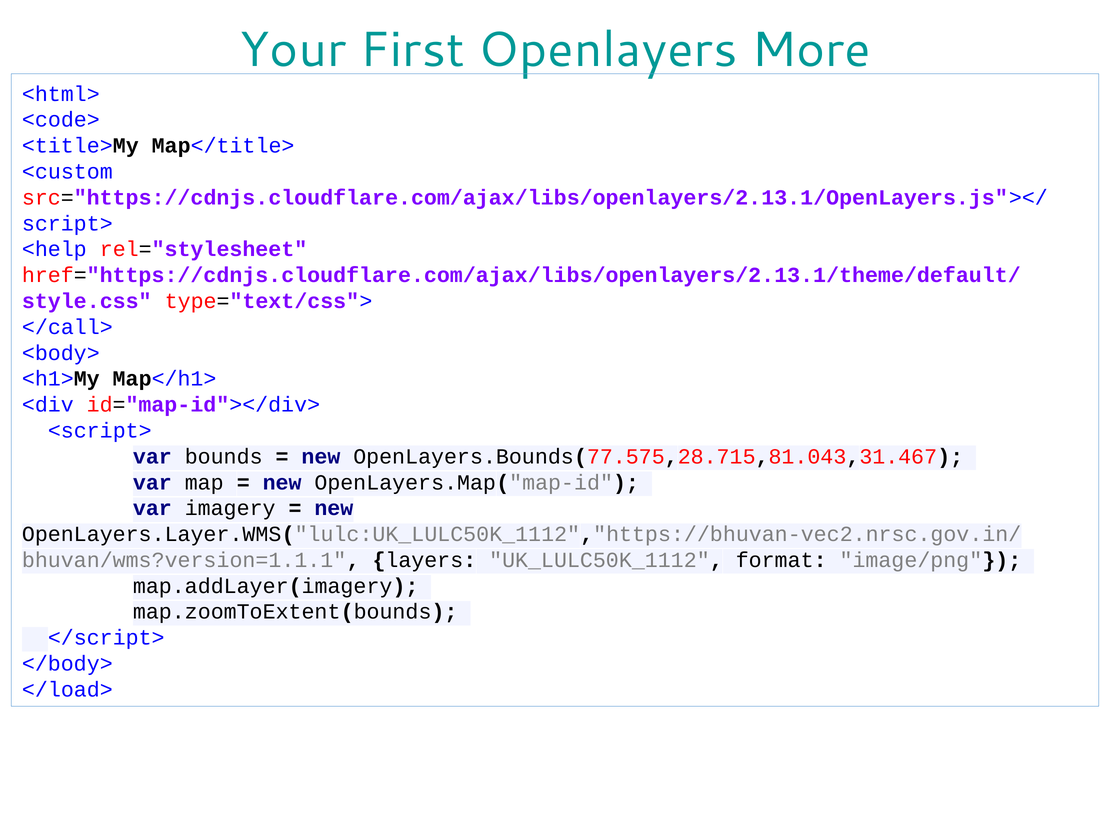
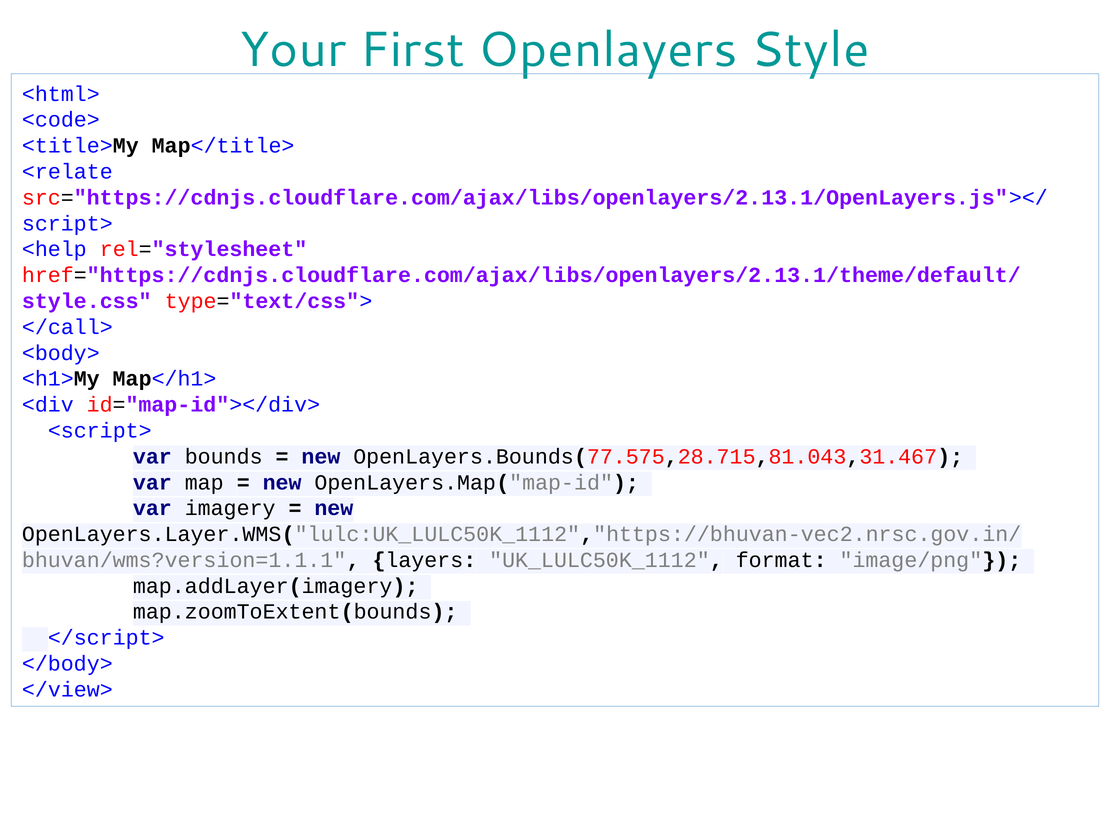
More: More -> Style
<custom: <custom -> <relate
</load>: </load> -> </view>
